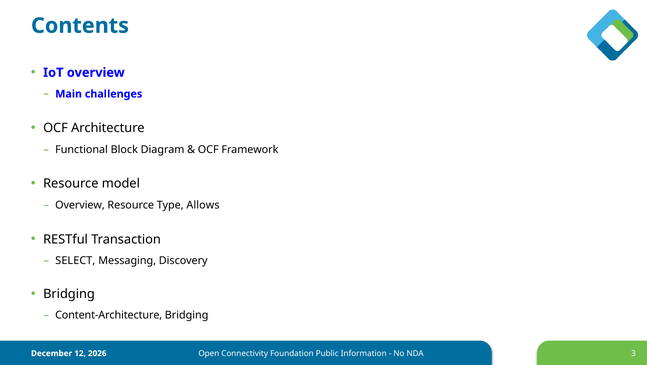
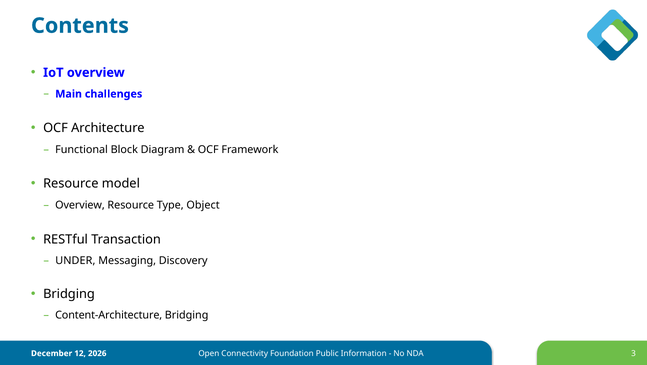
Allows: Allows -> Object
SELECT: SELECT -> UNDER
